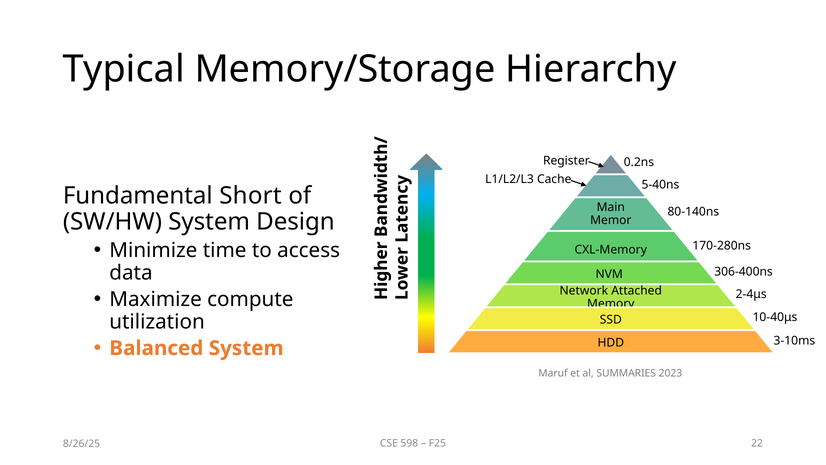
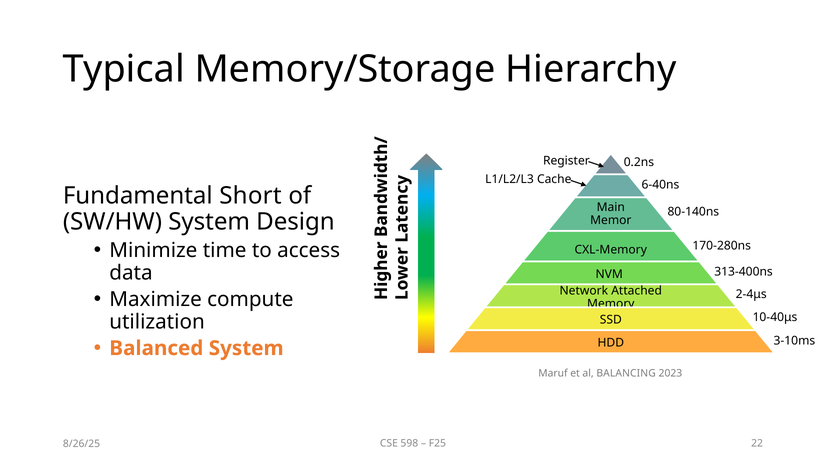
5-40ns: 5-40ns -> 6-40ns
306-400ns: 306-400ns -> 313-400ns
SUMMARIES: SUMMARIES -> BALANCING
